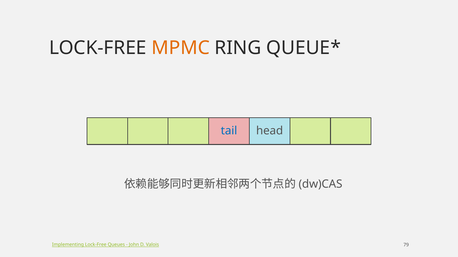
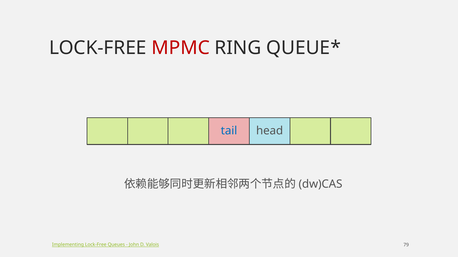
MPMC colour: orange -> red
